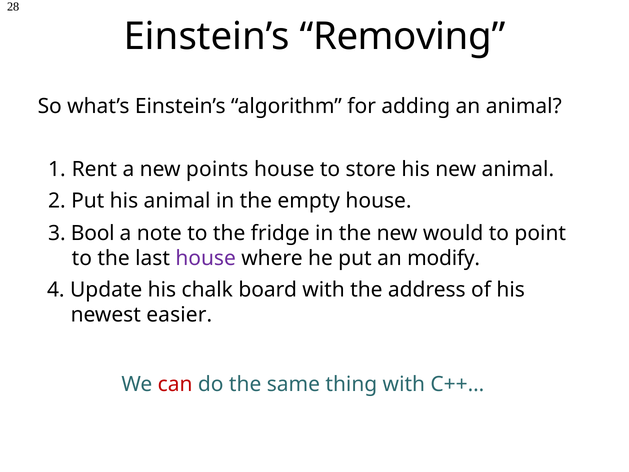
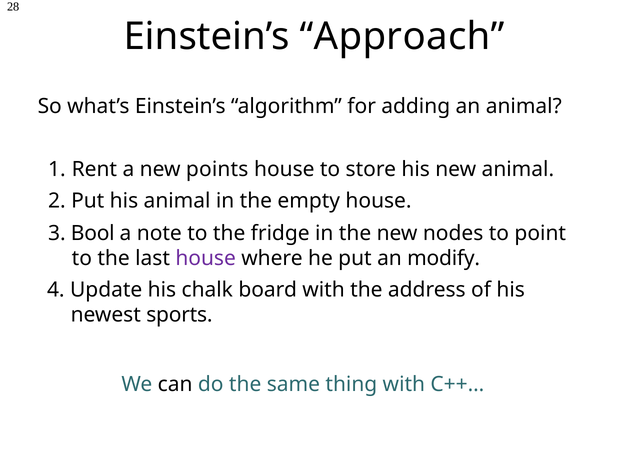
Removing: Removing -> Approach
would: would -> nodes
easier: easier -> sports
can colour: red -> black
